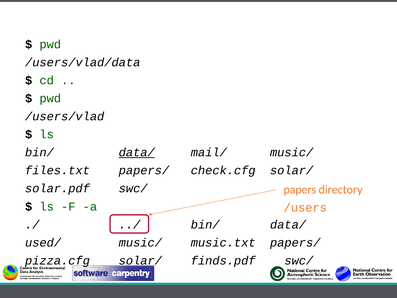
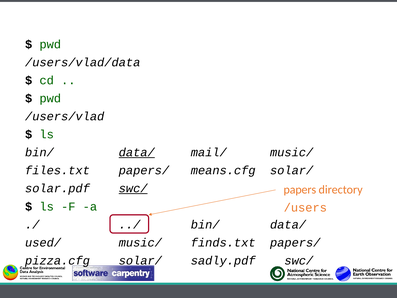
check.cfg: check.cfg -> means.cfg
swc/ at (133, 188) underline: none -> present
music.txt: music.txt -> finds.txt
finds.pdf: finds.pdf -> sadly.pdf
